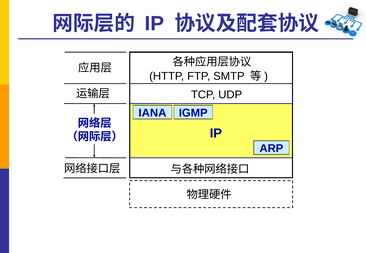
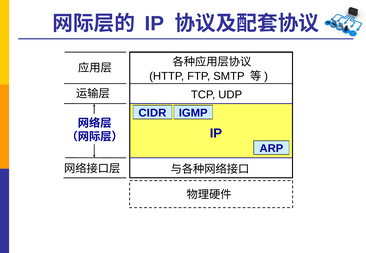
IANA: IANA -> CIDR
